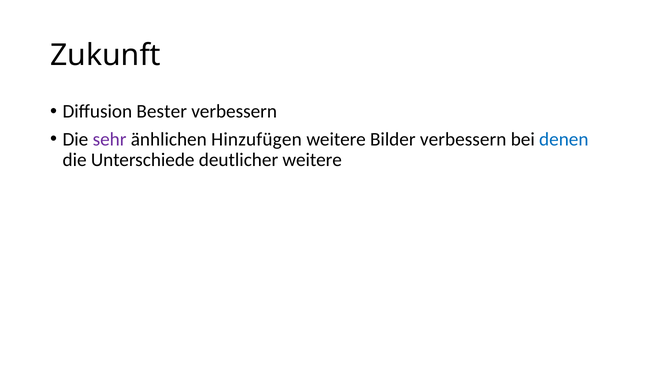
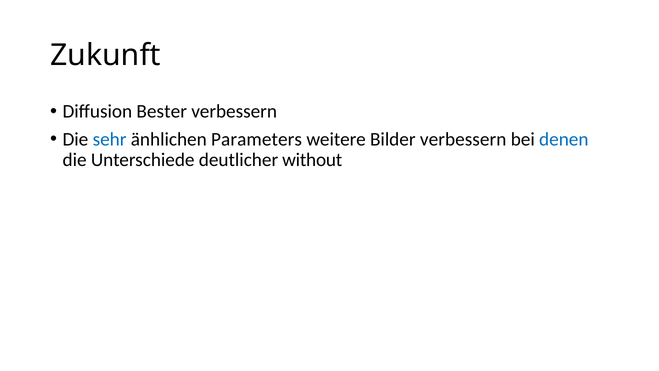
sehr colour: purple -> blue
Hinzufügen: Hinzufügen -> Parameters
deutlicher weitere: weitere -> without
